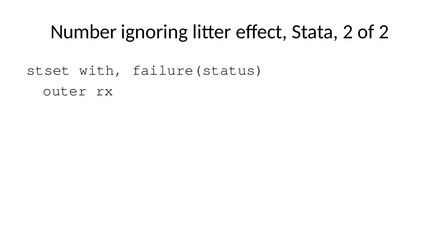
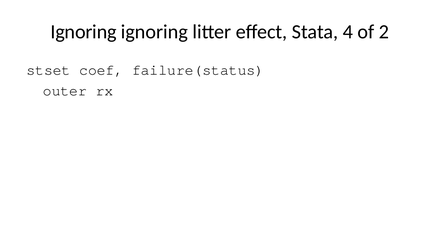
Number at (84, 32): Number -> Ignoring
Stata 2: 2 -> 4
with: with -> coef
